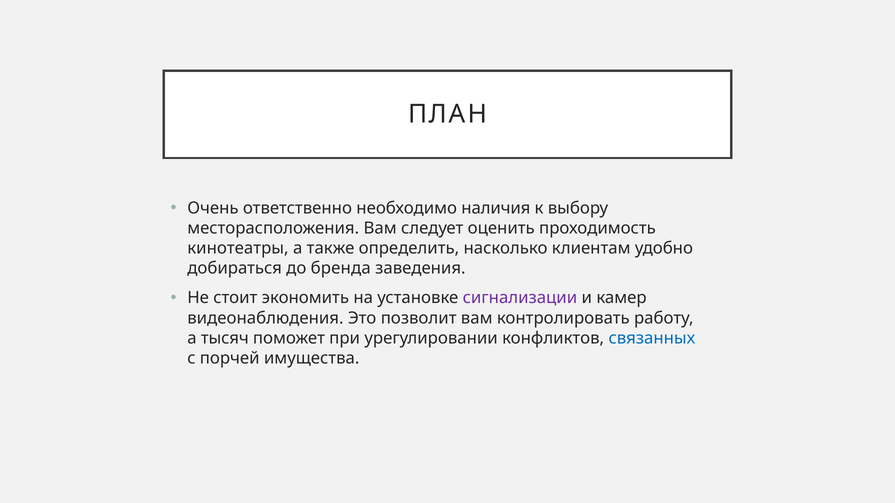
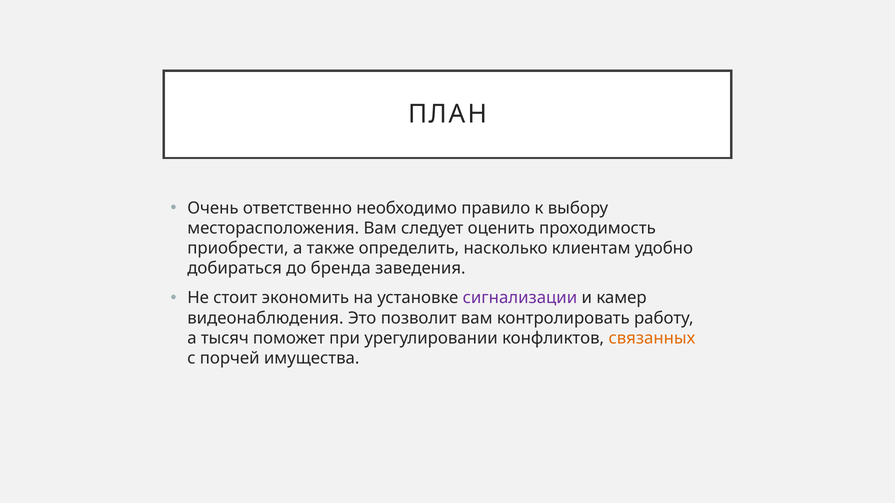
наличия: наличия -> правило
кинотеатры: кинотеатры -> приобрести
связанных colour: blue -> orange
